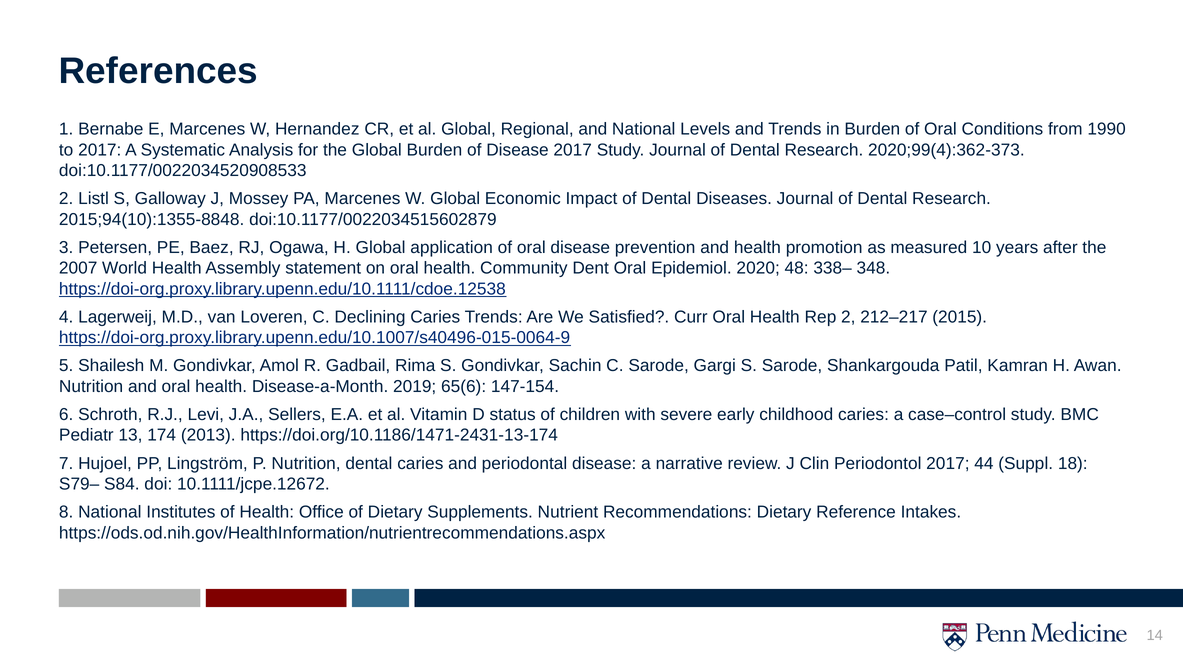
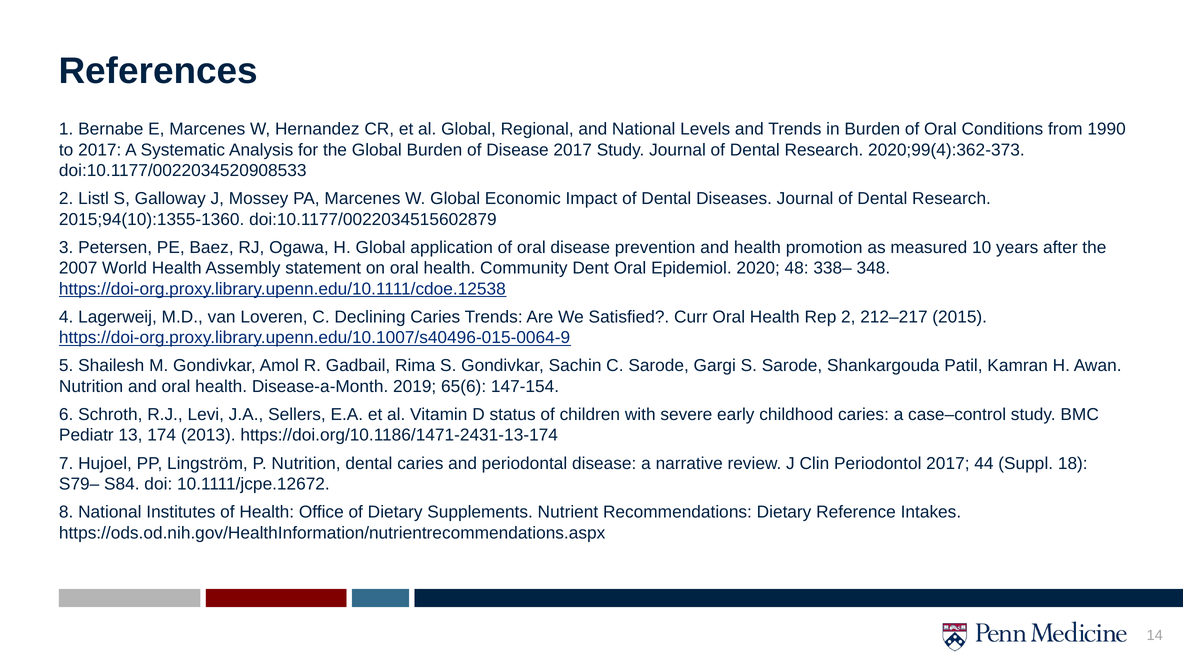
2015;94(10):1355-8848: 2015;94(10):1355-8848 -> 2015;94(10):1355-1360
